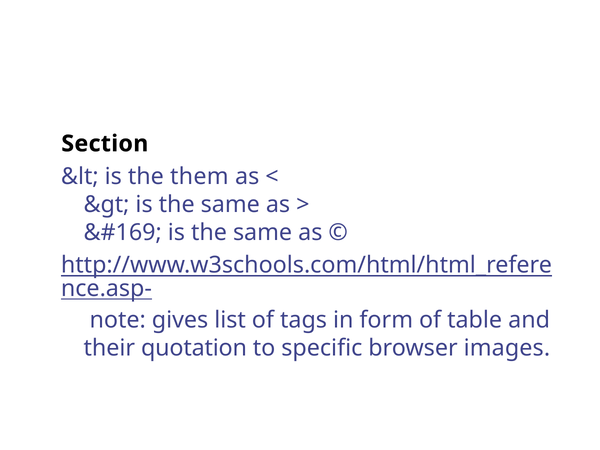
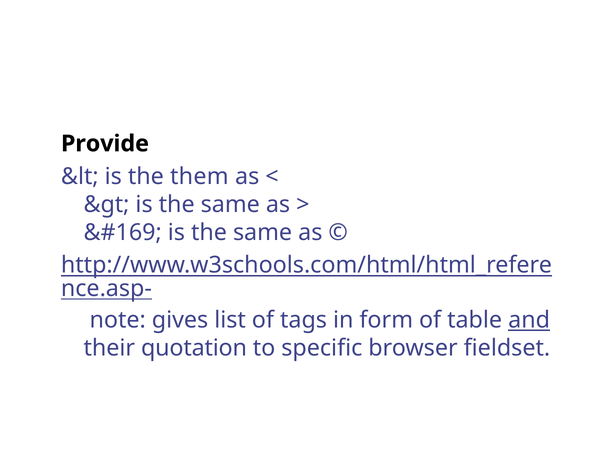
Section: Section -> Provide
and underline: none -> present
images: images -> fieldset
